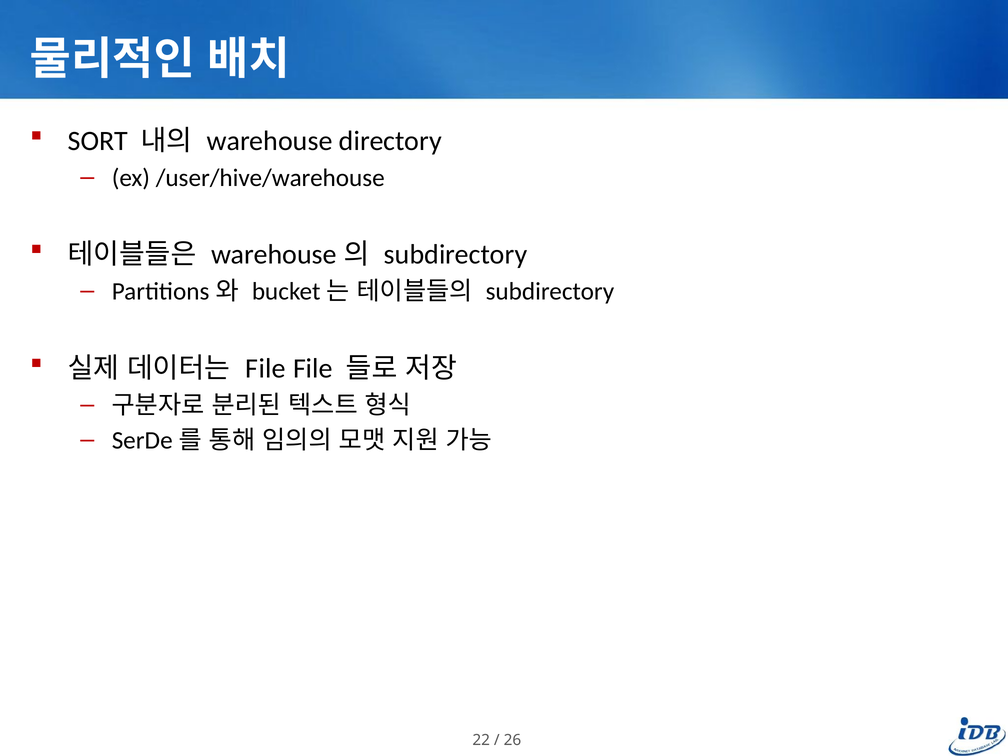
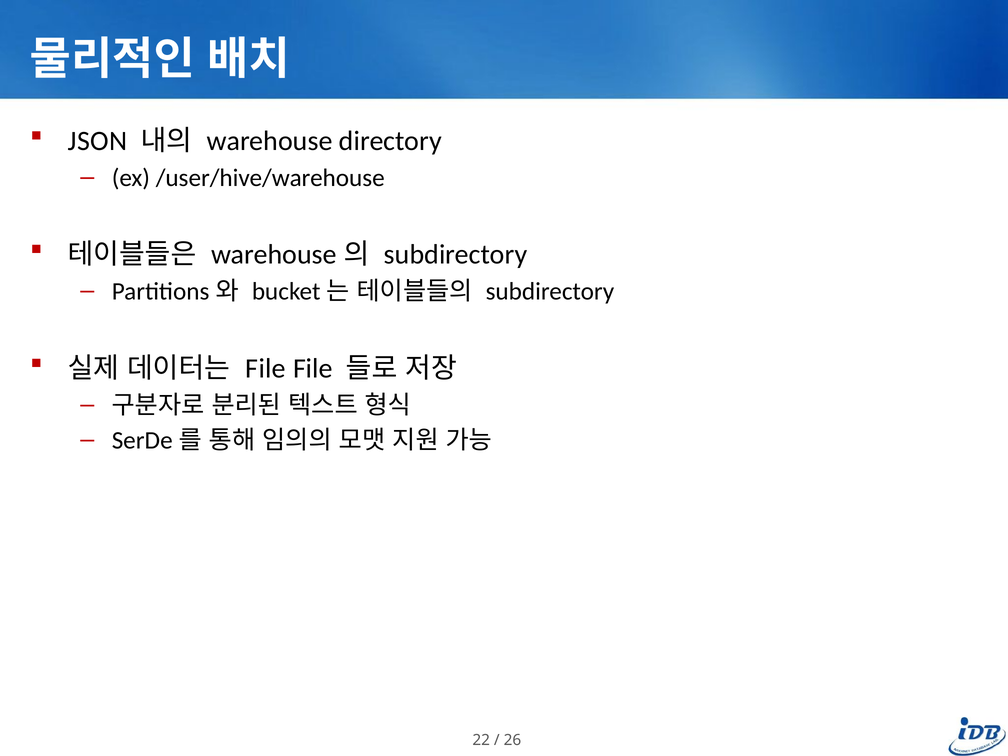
SORT: SORT -> JSON
